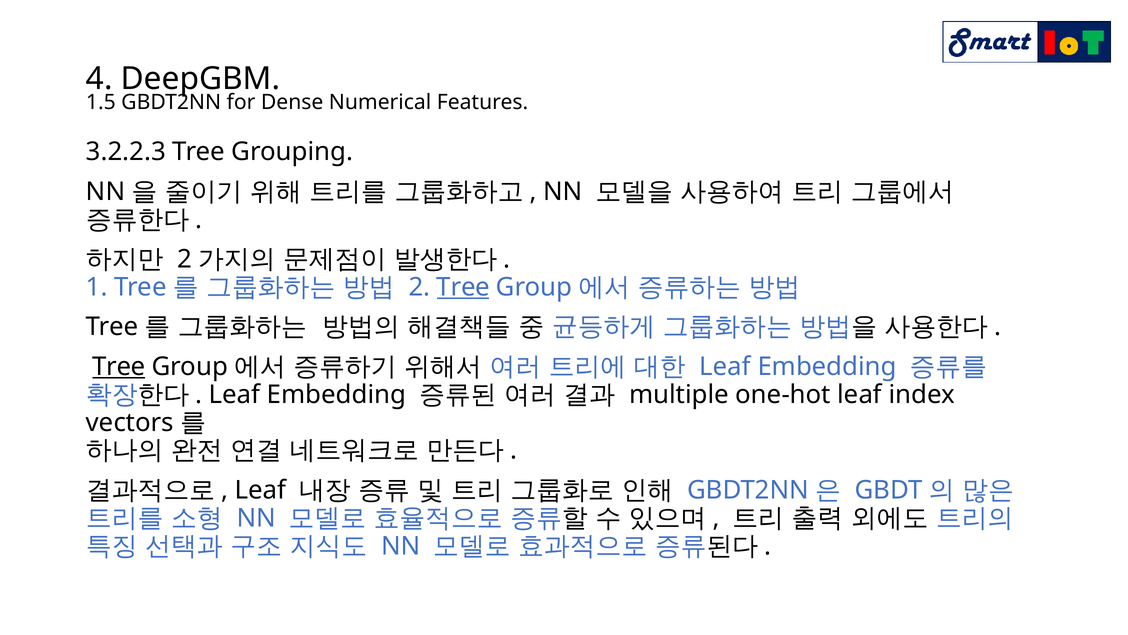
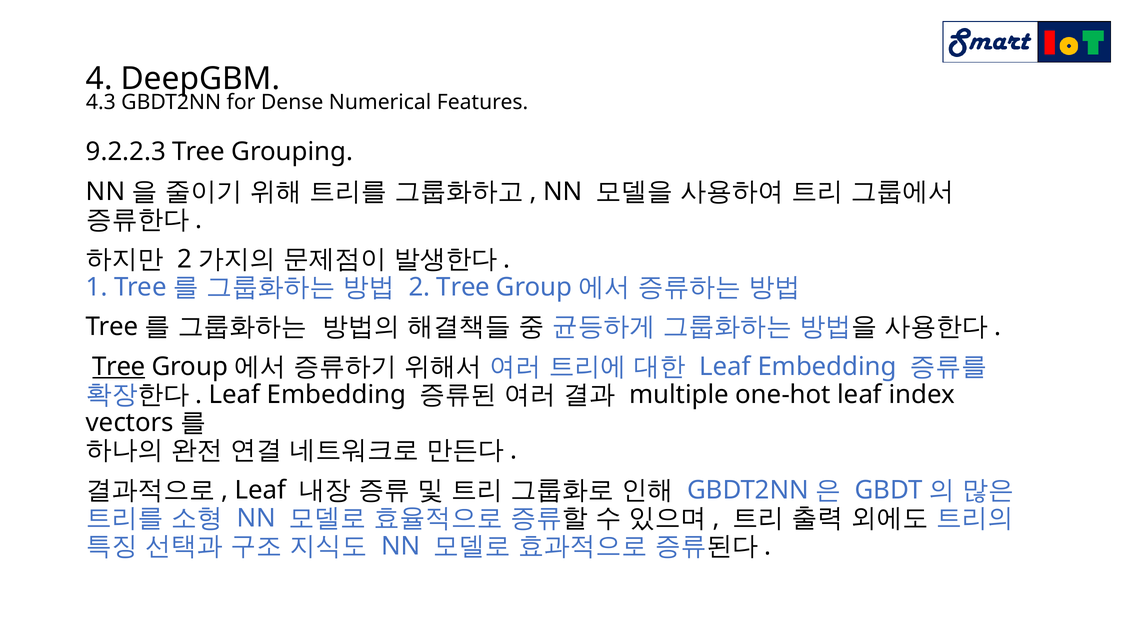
1.5: 1.5 -> 4.3
3.2.2.3: 3.2.2.3 -> 9.2.2.3
Tree at (463, 287) underline: present -> none
